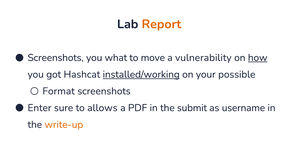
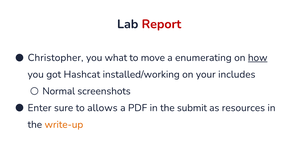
Report colour: orange -> red
Screenshots at (56, 58): Screenshots -> Christopher
vulnerability: vulnerability -> enumerating
installed/working underline: present -> none
possible: possible -> includes
Format: Format -> Normal
username: username -> resources
